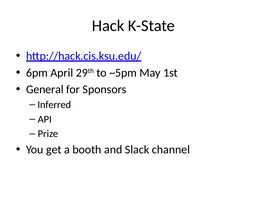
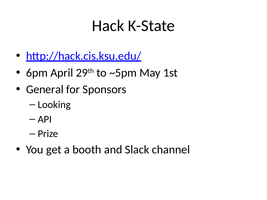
Inferred: Inferred -> Looking
